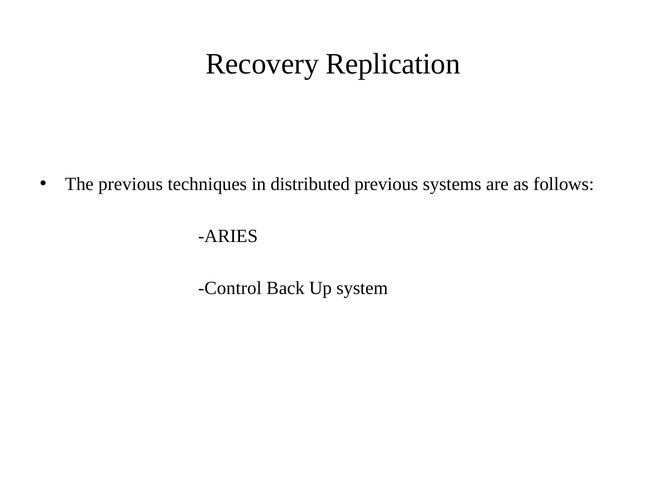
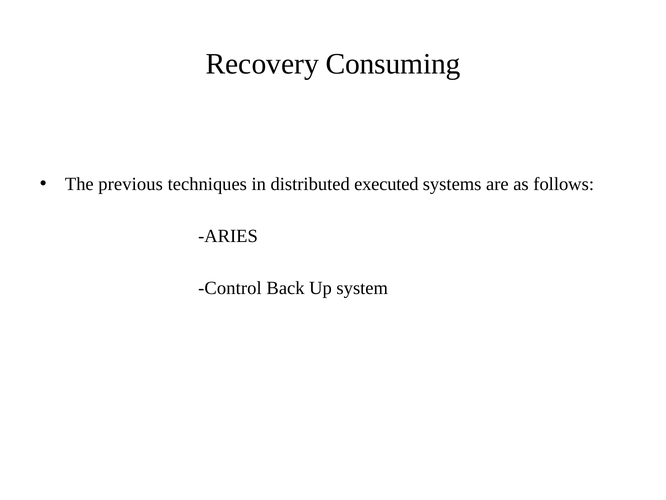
Replication: Replication -> Consuming
distributed previous: previous -> executed
